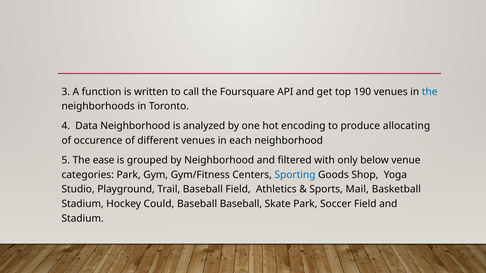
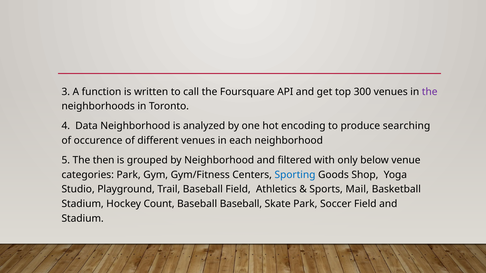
190: 190 -> 300
the at (430, 92) colour: blue -> purple
allocating: allocating -> searching
ease: ease -> then
Could: Could -> Count
